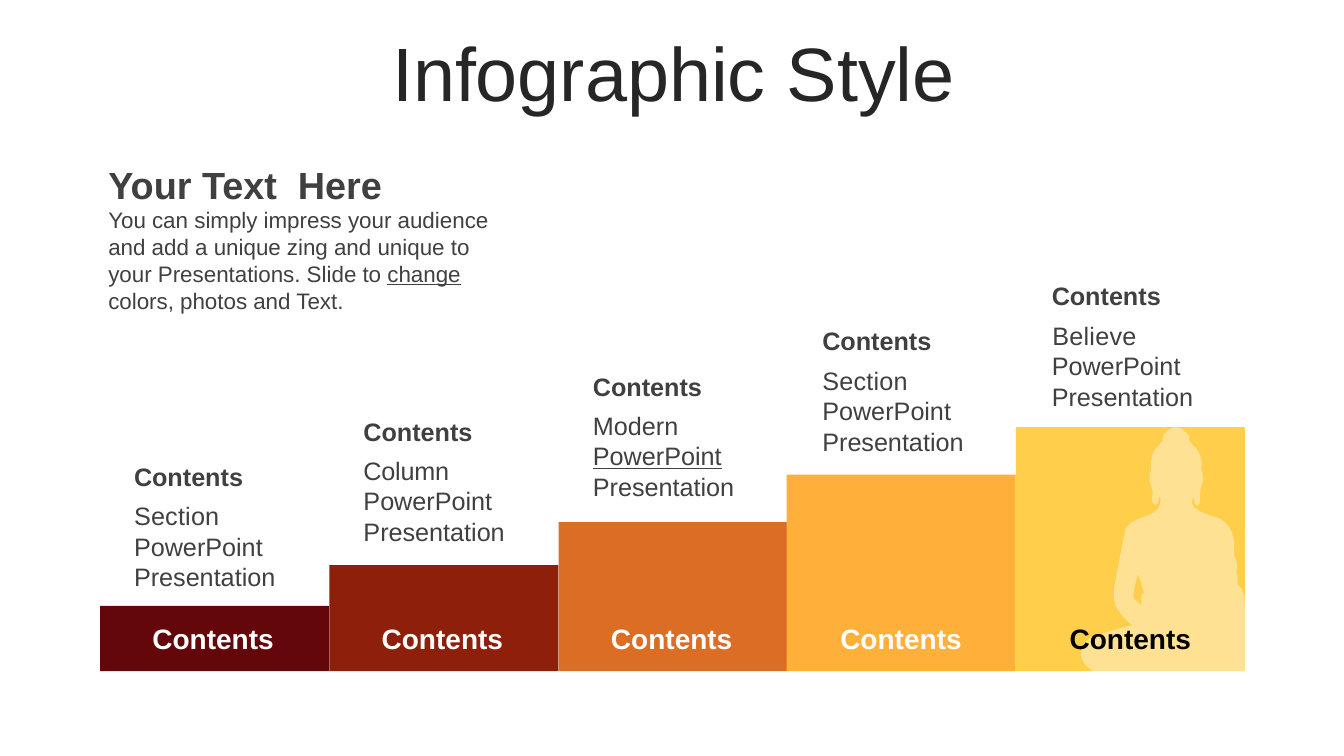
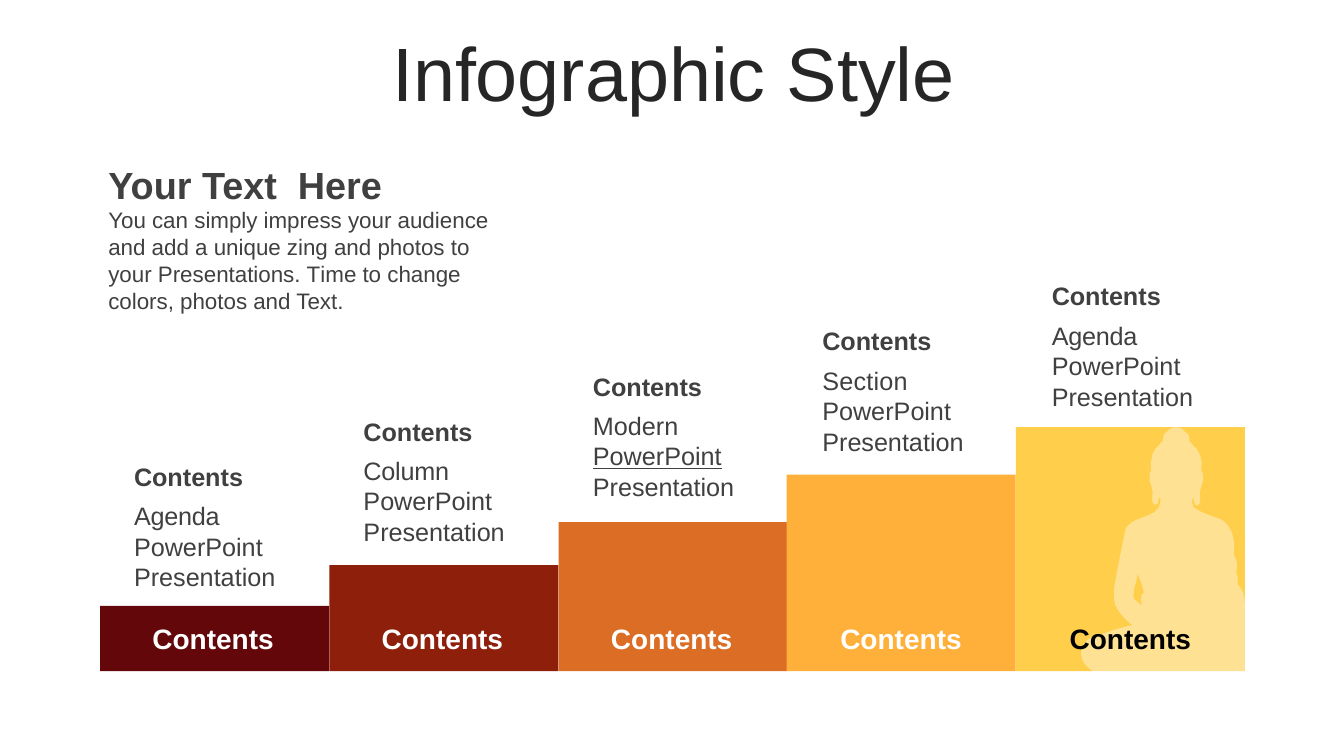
and unique: unique -> photos
Slide: Slide -> Time
change underline: present -> none
Believe at (1094, 337): Believe -> Agenda
Section at (177, 517): Section -> Agenda
